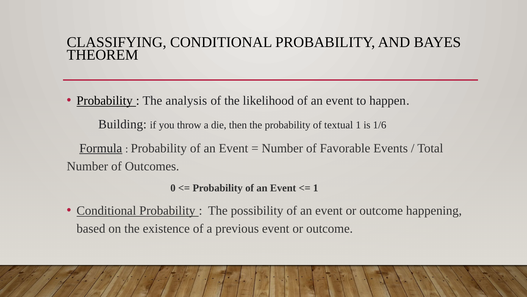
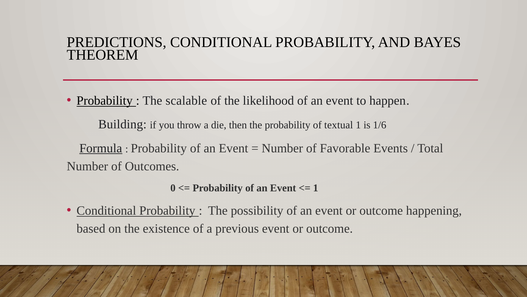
CLASSIFYING: CLASSIFYING -> PREDICTIONS
analysis: analysis -> scalable
